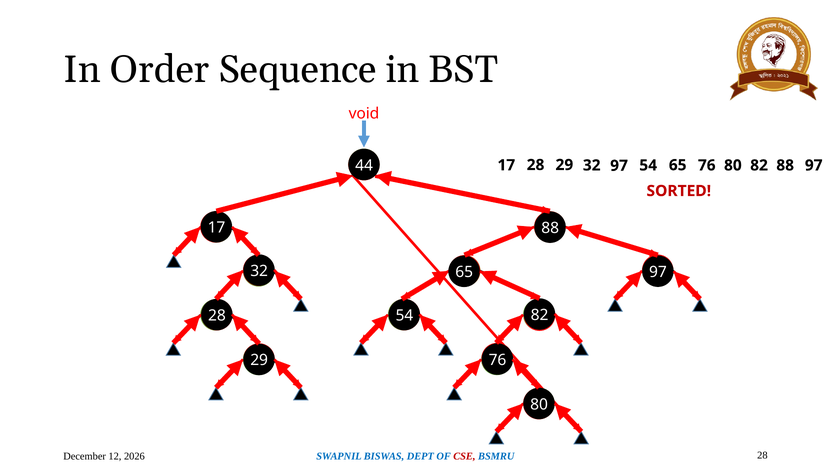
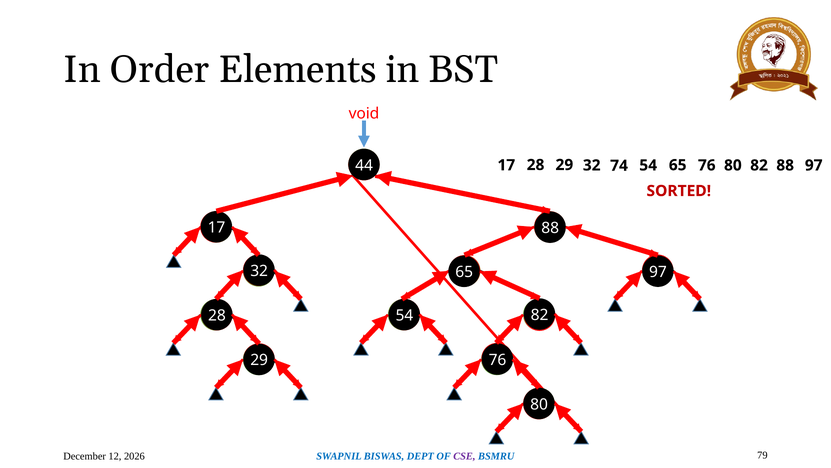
Sequence: Sequence -> Elements
97 at (619, 165): 97 -> 74
CSE colour: red -> purple
BSMRU 28: 28 -> 79
